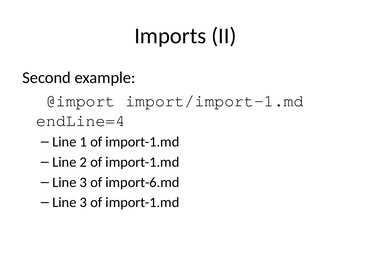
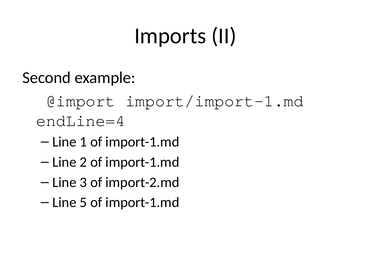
import-6.md: import-6.md -> import-2.md
3 at (83, 203): 3 -> 5
